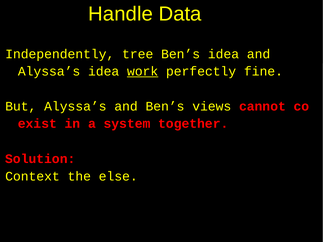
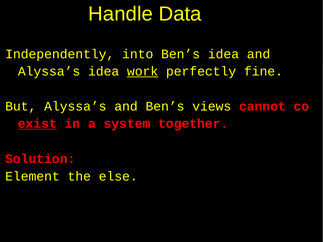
tree: tree -> into
exist underline: none -> present
Context: Context -> Element
